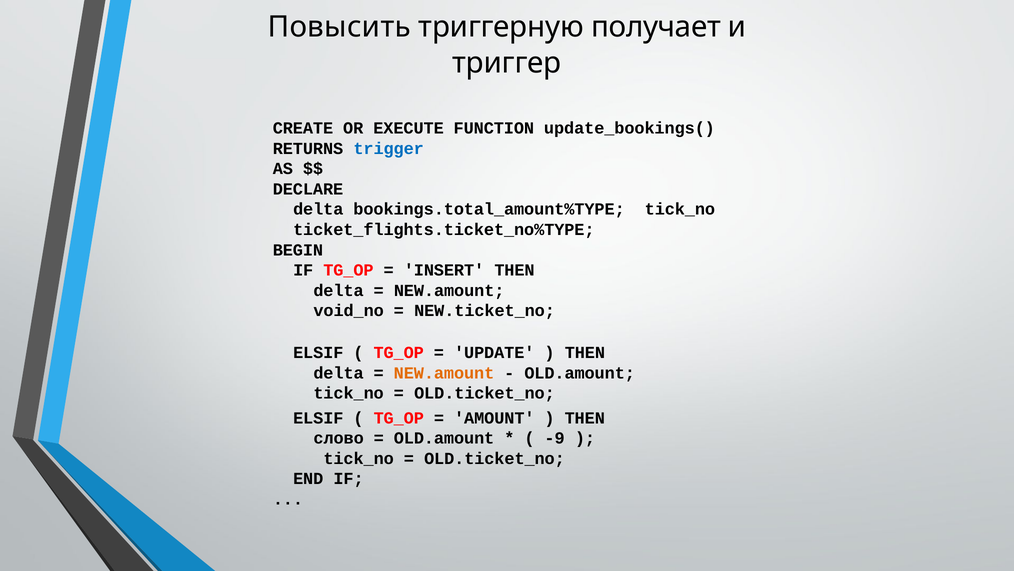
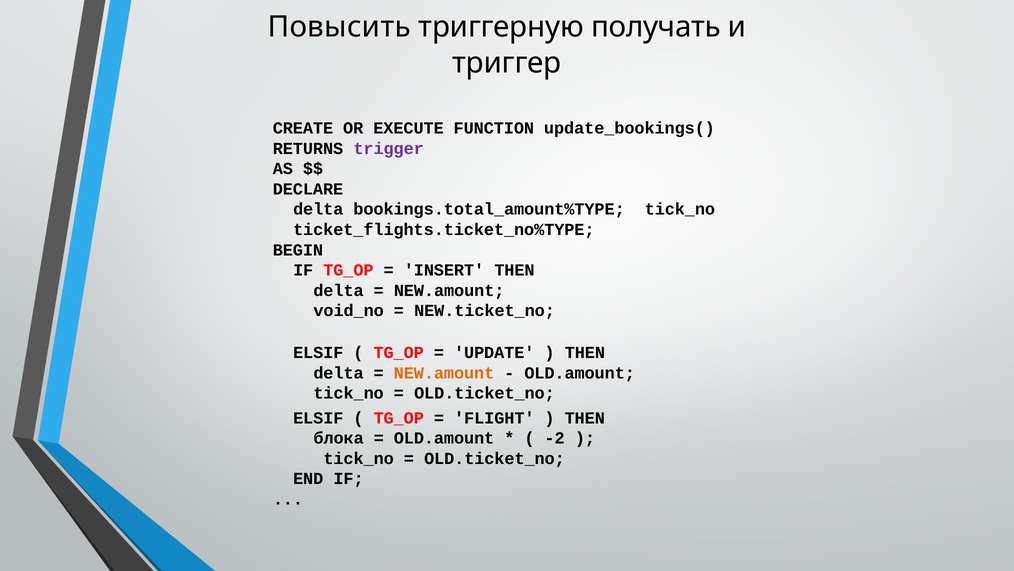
получает: получает -> получать
trigger colour: blue -> purple
AMOUNT: AMOUNT -> FLIGHT
слово: слово -> блока
-9: -9 -> -2
